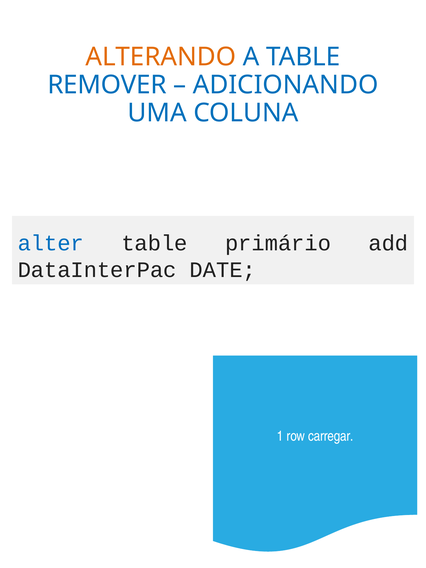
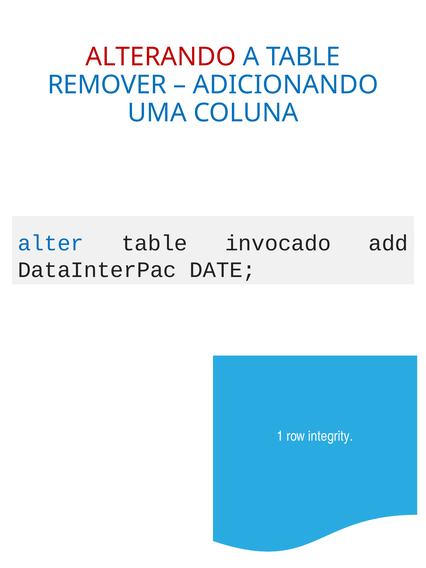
ALTERANDO colour: orange -> red
primário: primário -> invocado
carregar: carregar -> integrity
